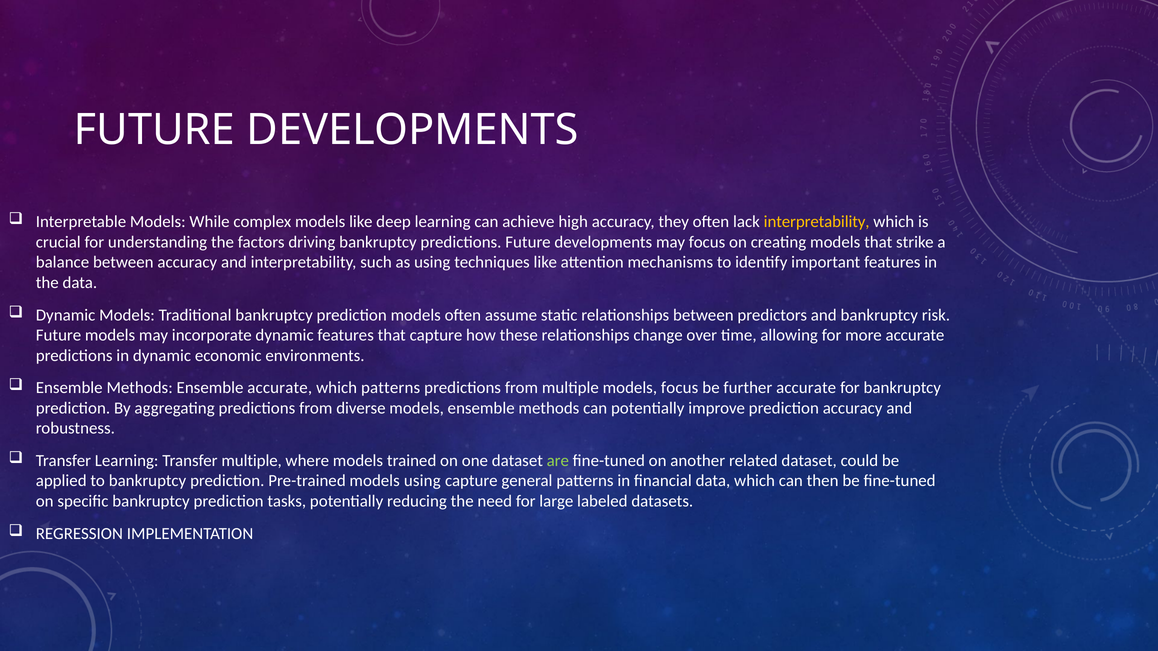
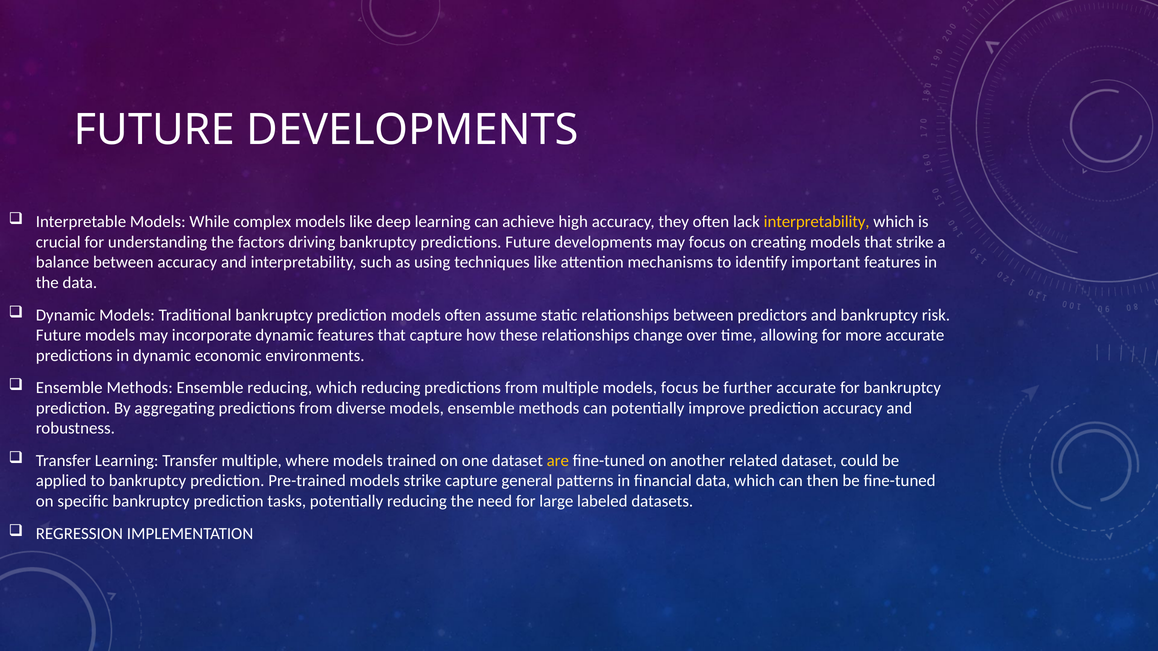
Ensemble accurate: accurate -> reducing
which patterns: patterns -> reducing
are colour: light green -> yellow
models using: using -> strike
